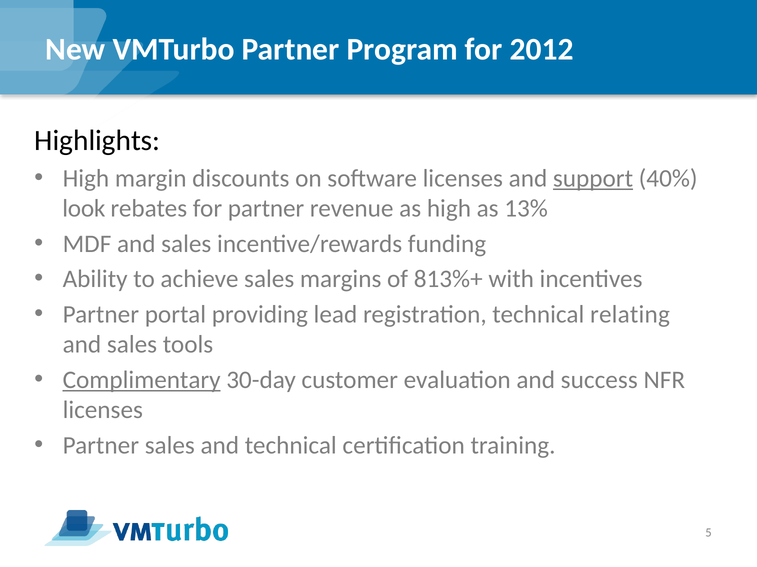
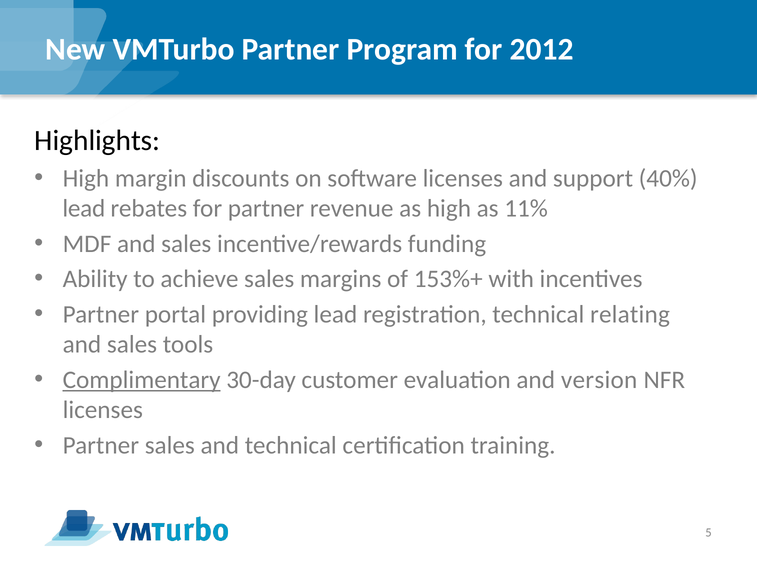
support underline: present -> none
look at (84, 209): look -> lead
13%: 13% -> 11%
813%+: 813%+ -> 153%+
success: success -> version
